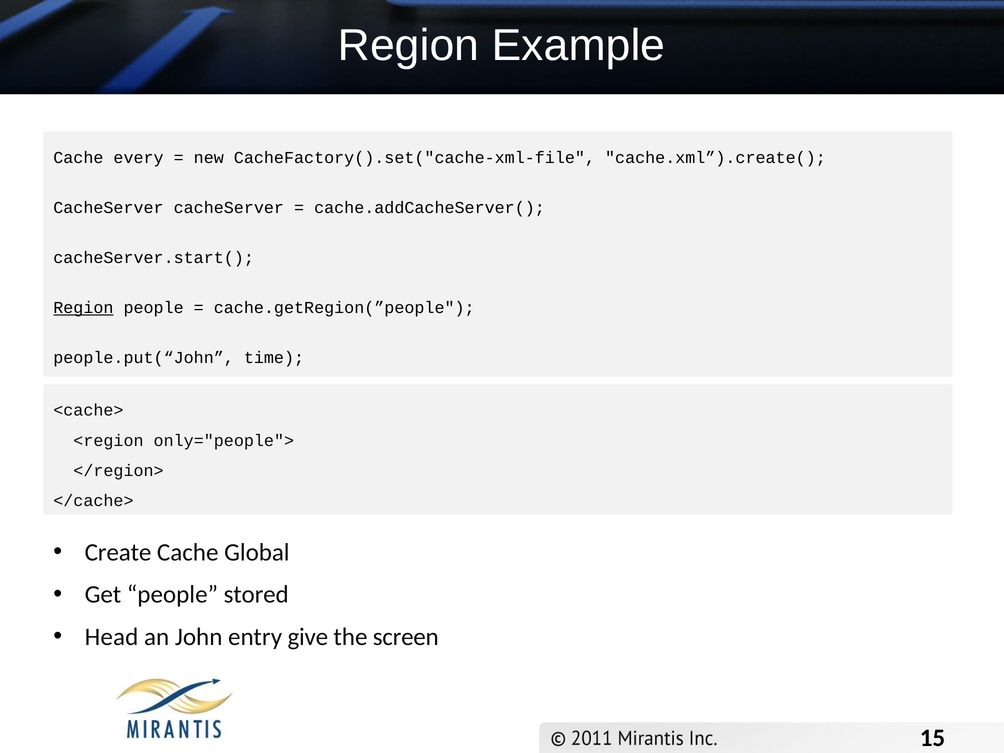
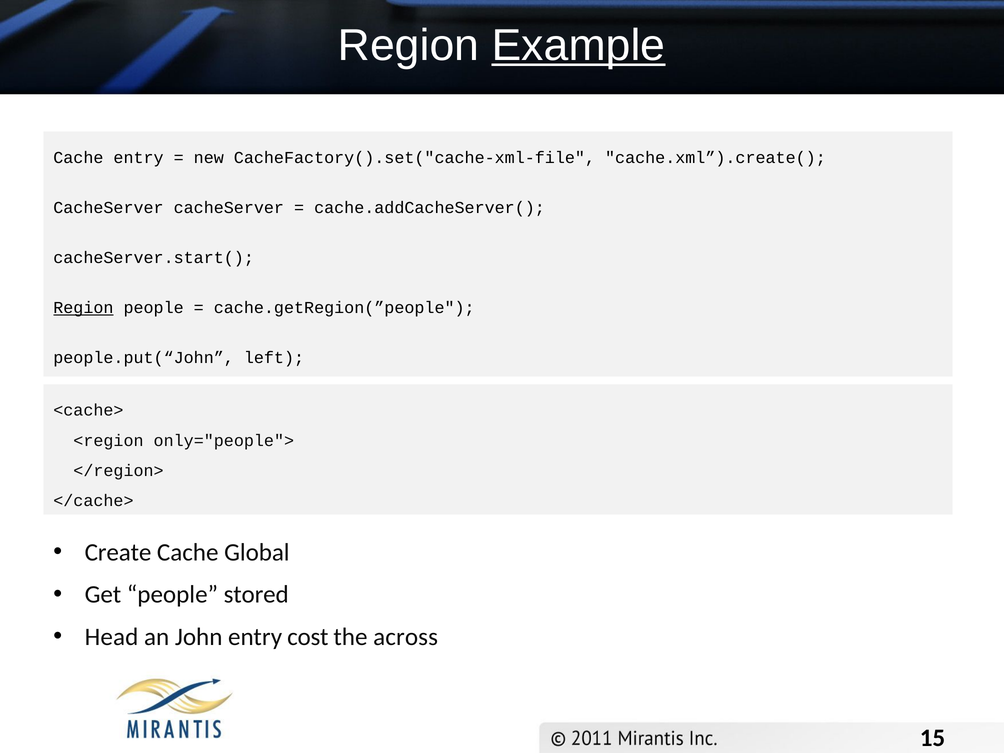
Example underline: none -> present
Cache every: every -> entry
time: time -> left
give: give -> cost
screen: screen -> across
